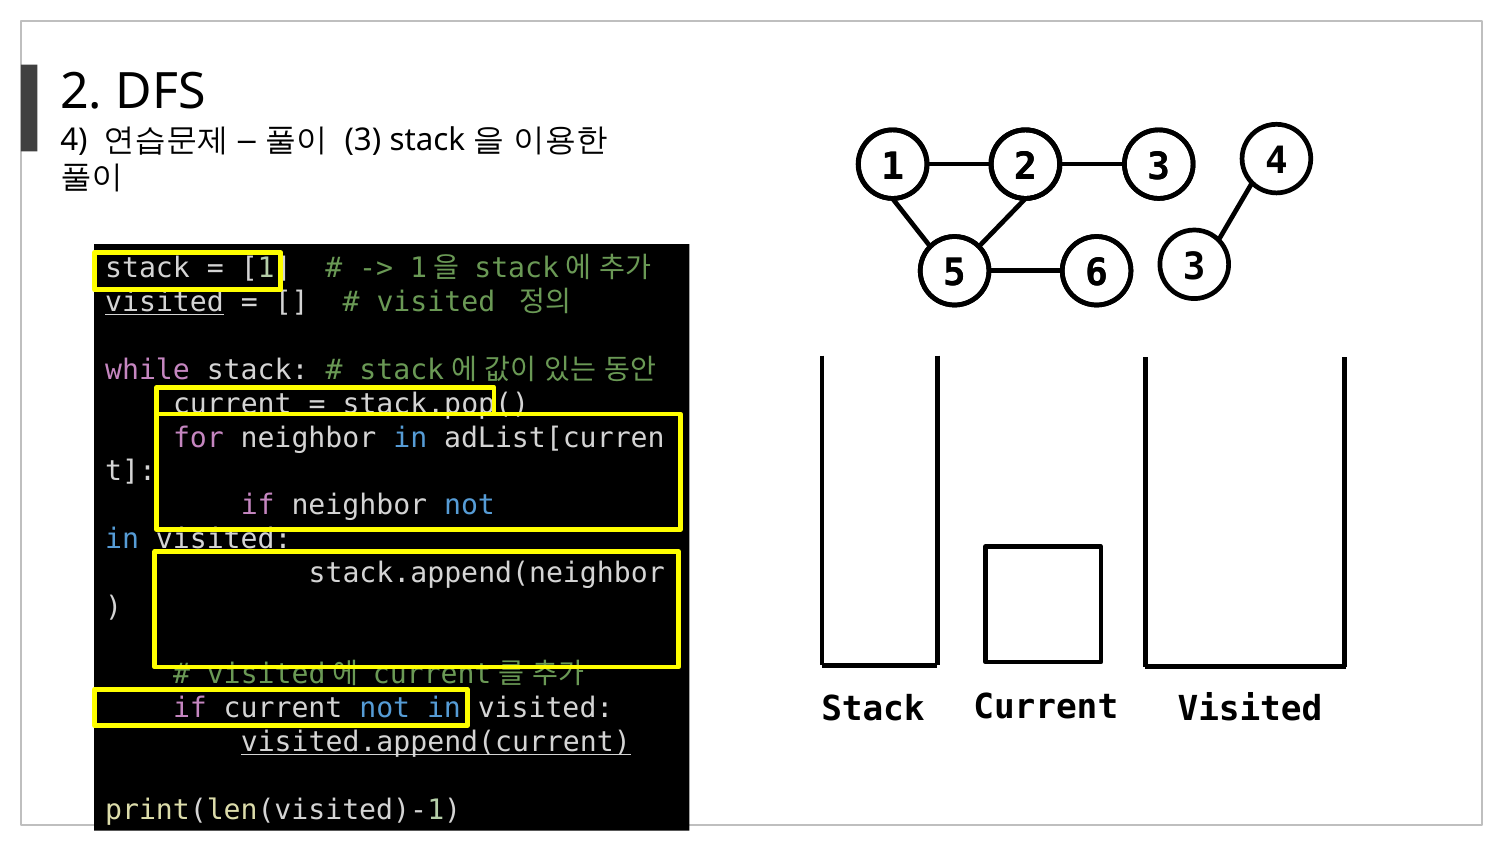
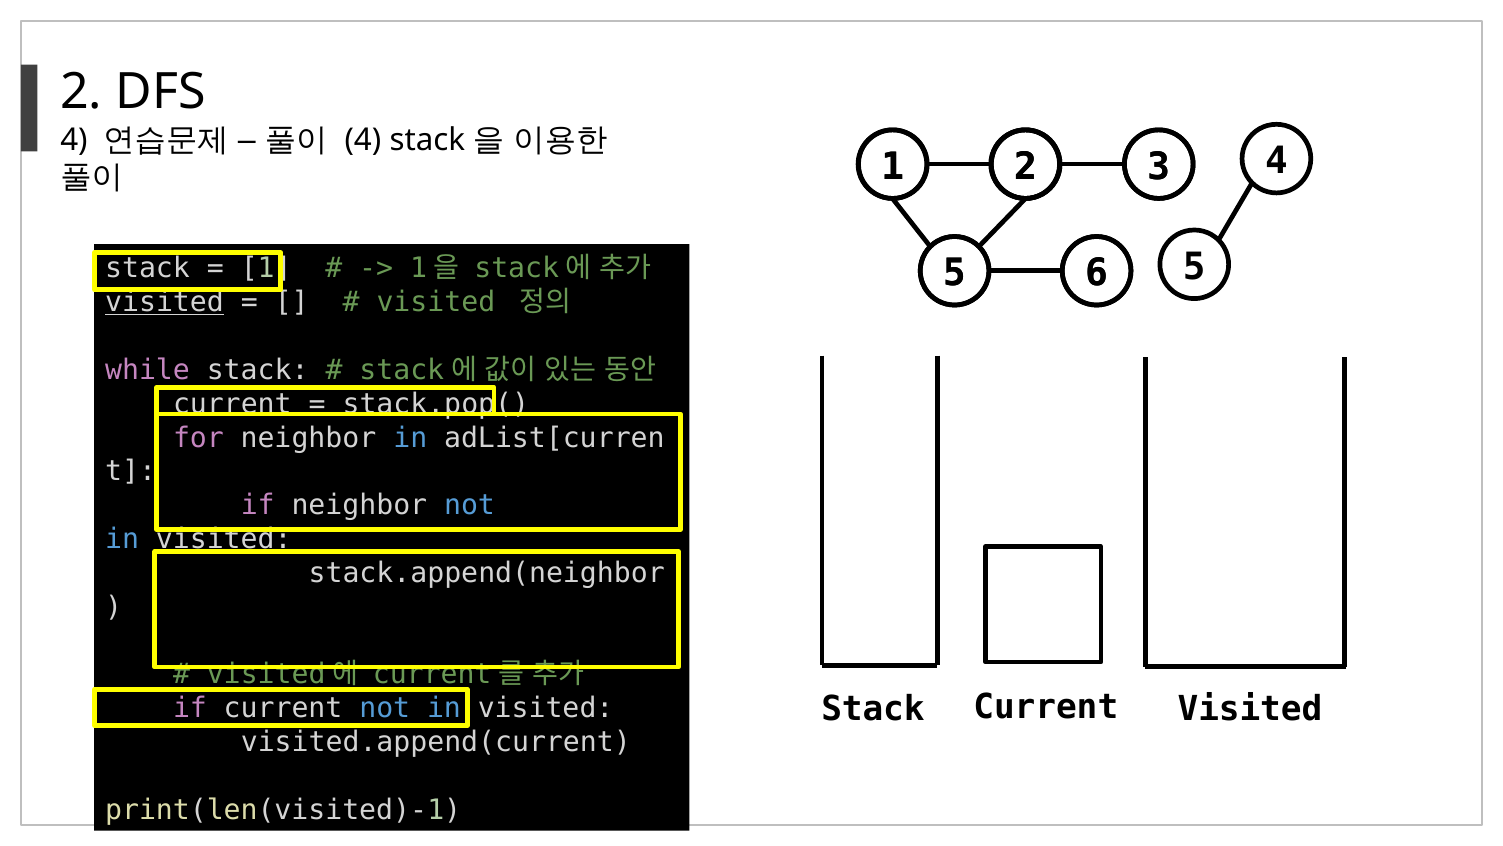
3 at (363, 140): 3 -> 4
3 at (1194, 267): 3 -> 5
visited.append(current underline: present -> none
